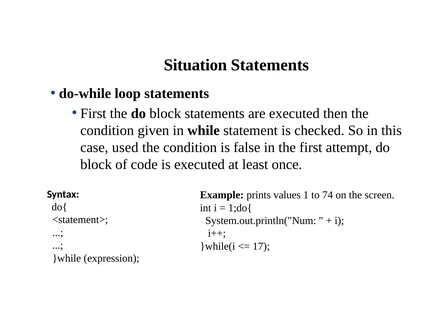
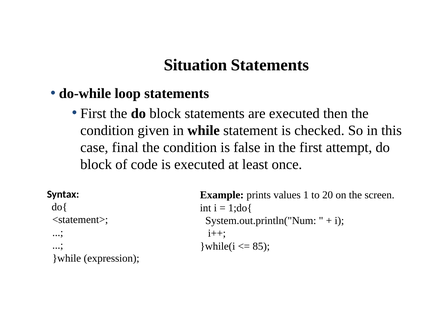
used: used -> final
74: 74 -> 20
17: 17 -> 85
